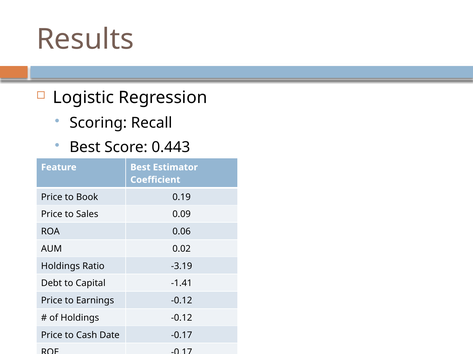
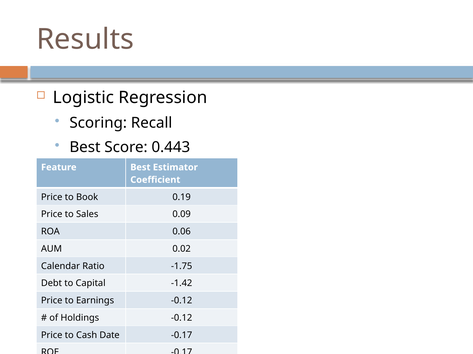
Holdings at (61, 267): Holdings -> Calendar
-3.19: -3.19 -> -1.75
-1.41: -1.41 -> -1.42
